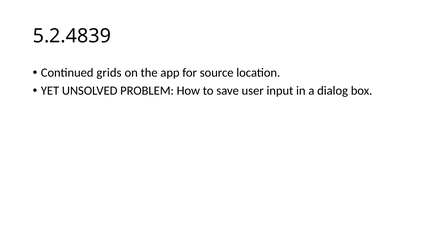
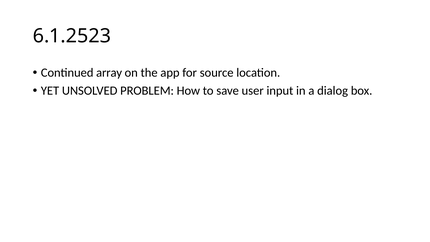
5.2.4839: 5.2.4839 -> 6.1.2523
grids: grids -> array
